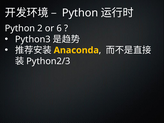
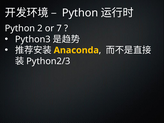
6: 6 -> 7
